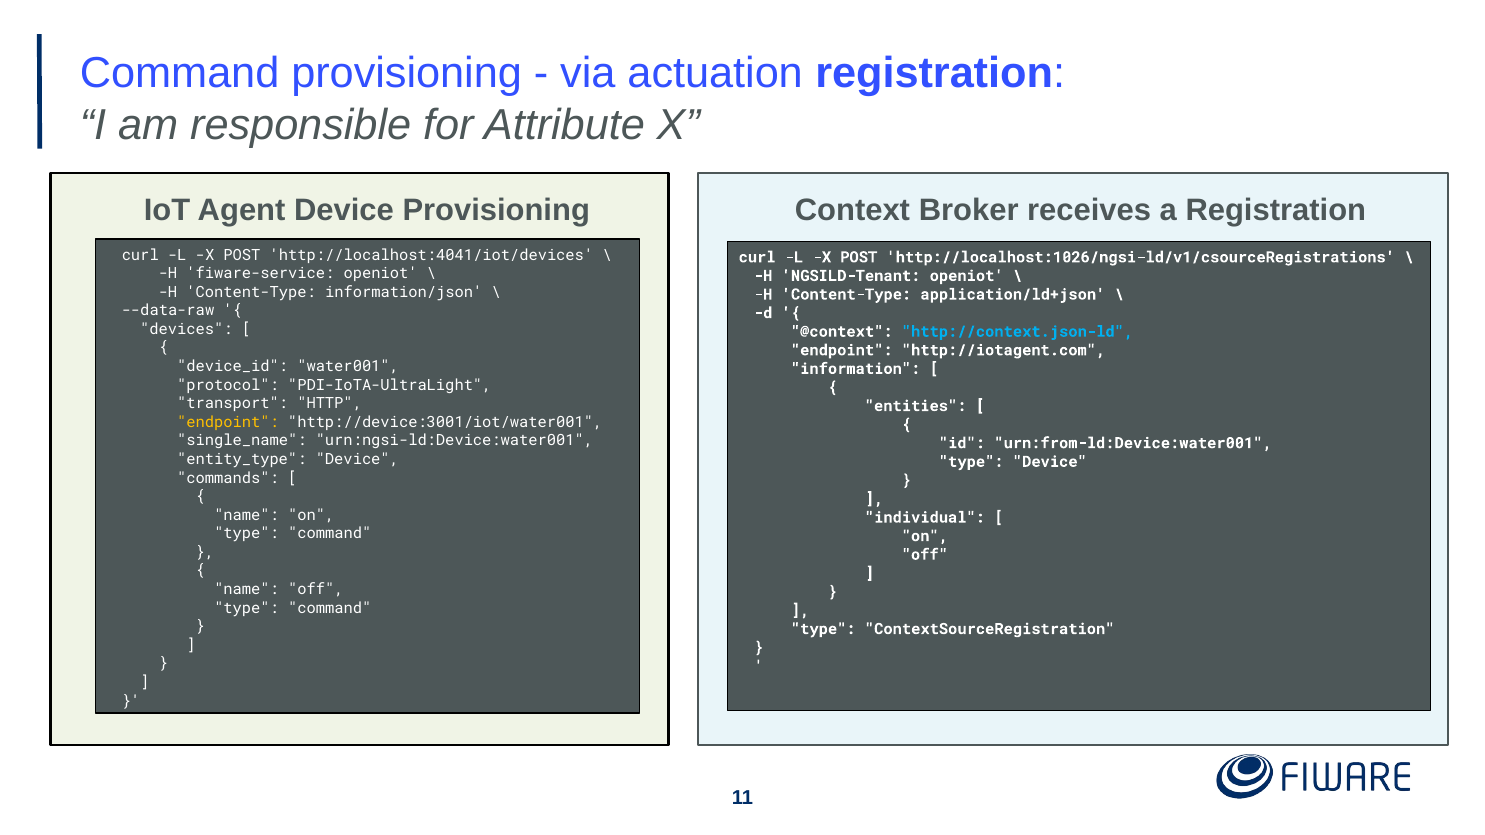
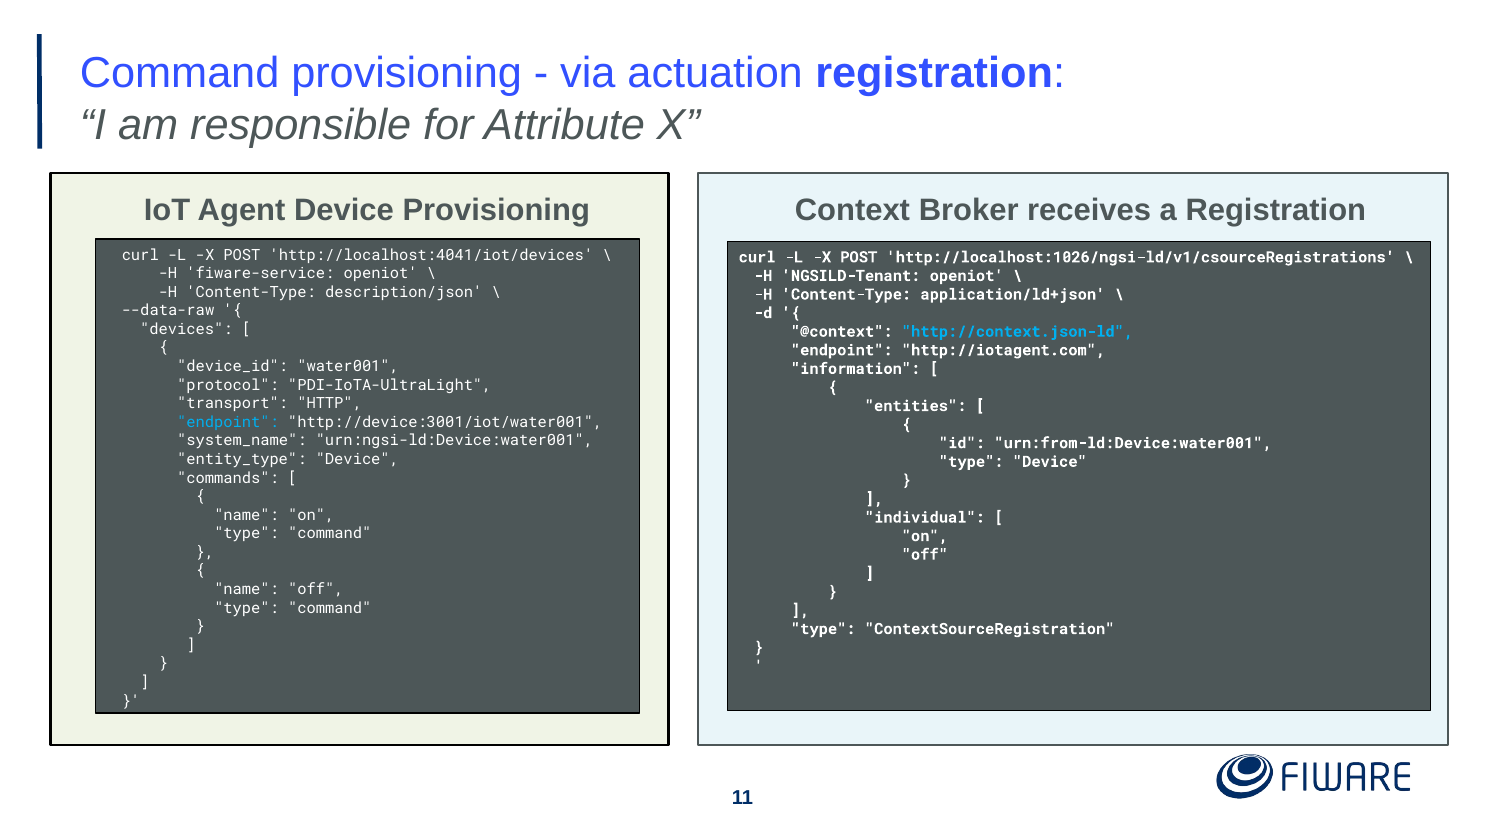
information/json: information/json -> description/json
endpoint at (228, 422) colour: yellow -> light blue
single_name: single_name -> system_name
